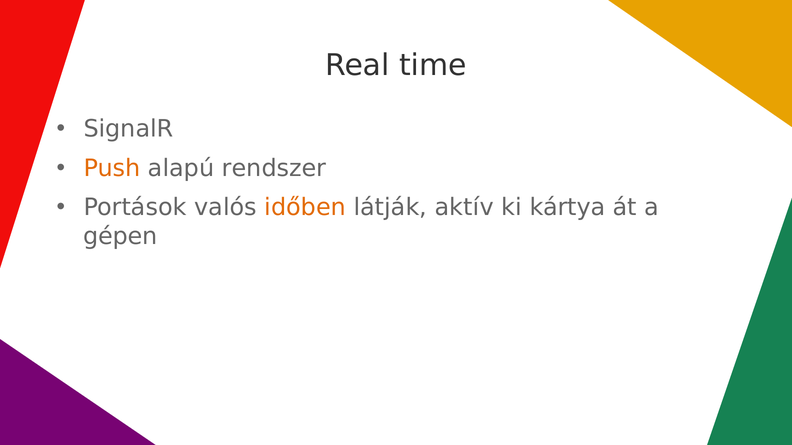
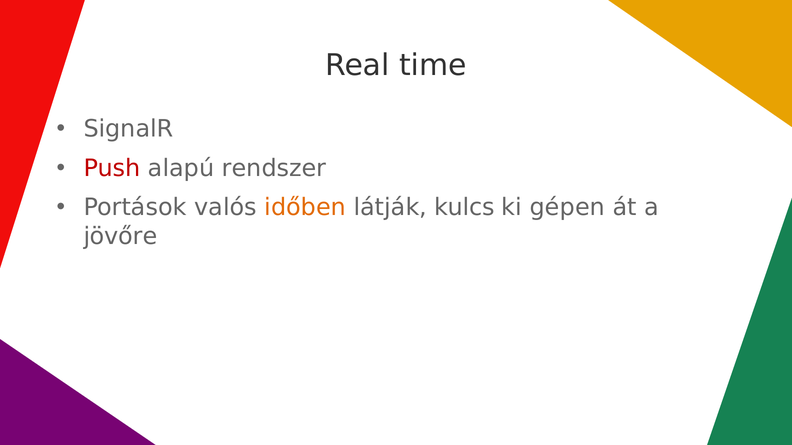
Push colour: orange -> red
aktív: aktív -> kulcs
kártya: kártya -> gépen
gépen: gépen -> jövőre
